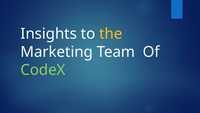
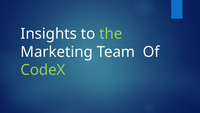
the colour: yellow -> light green
